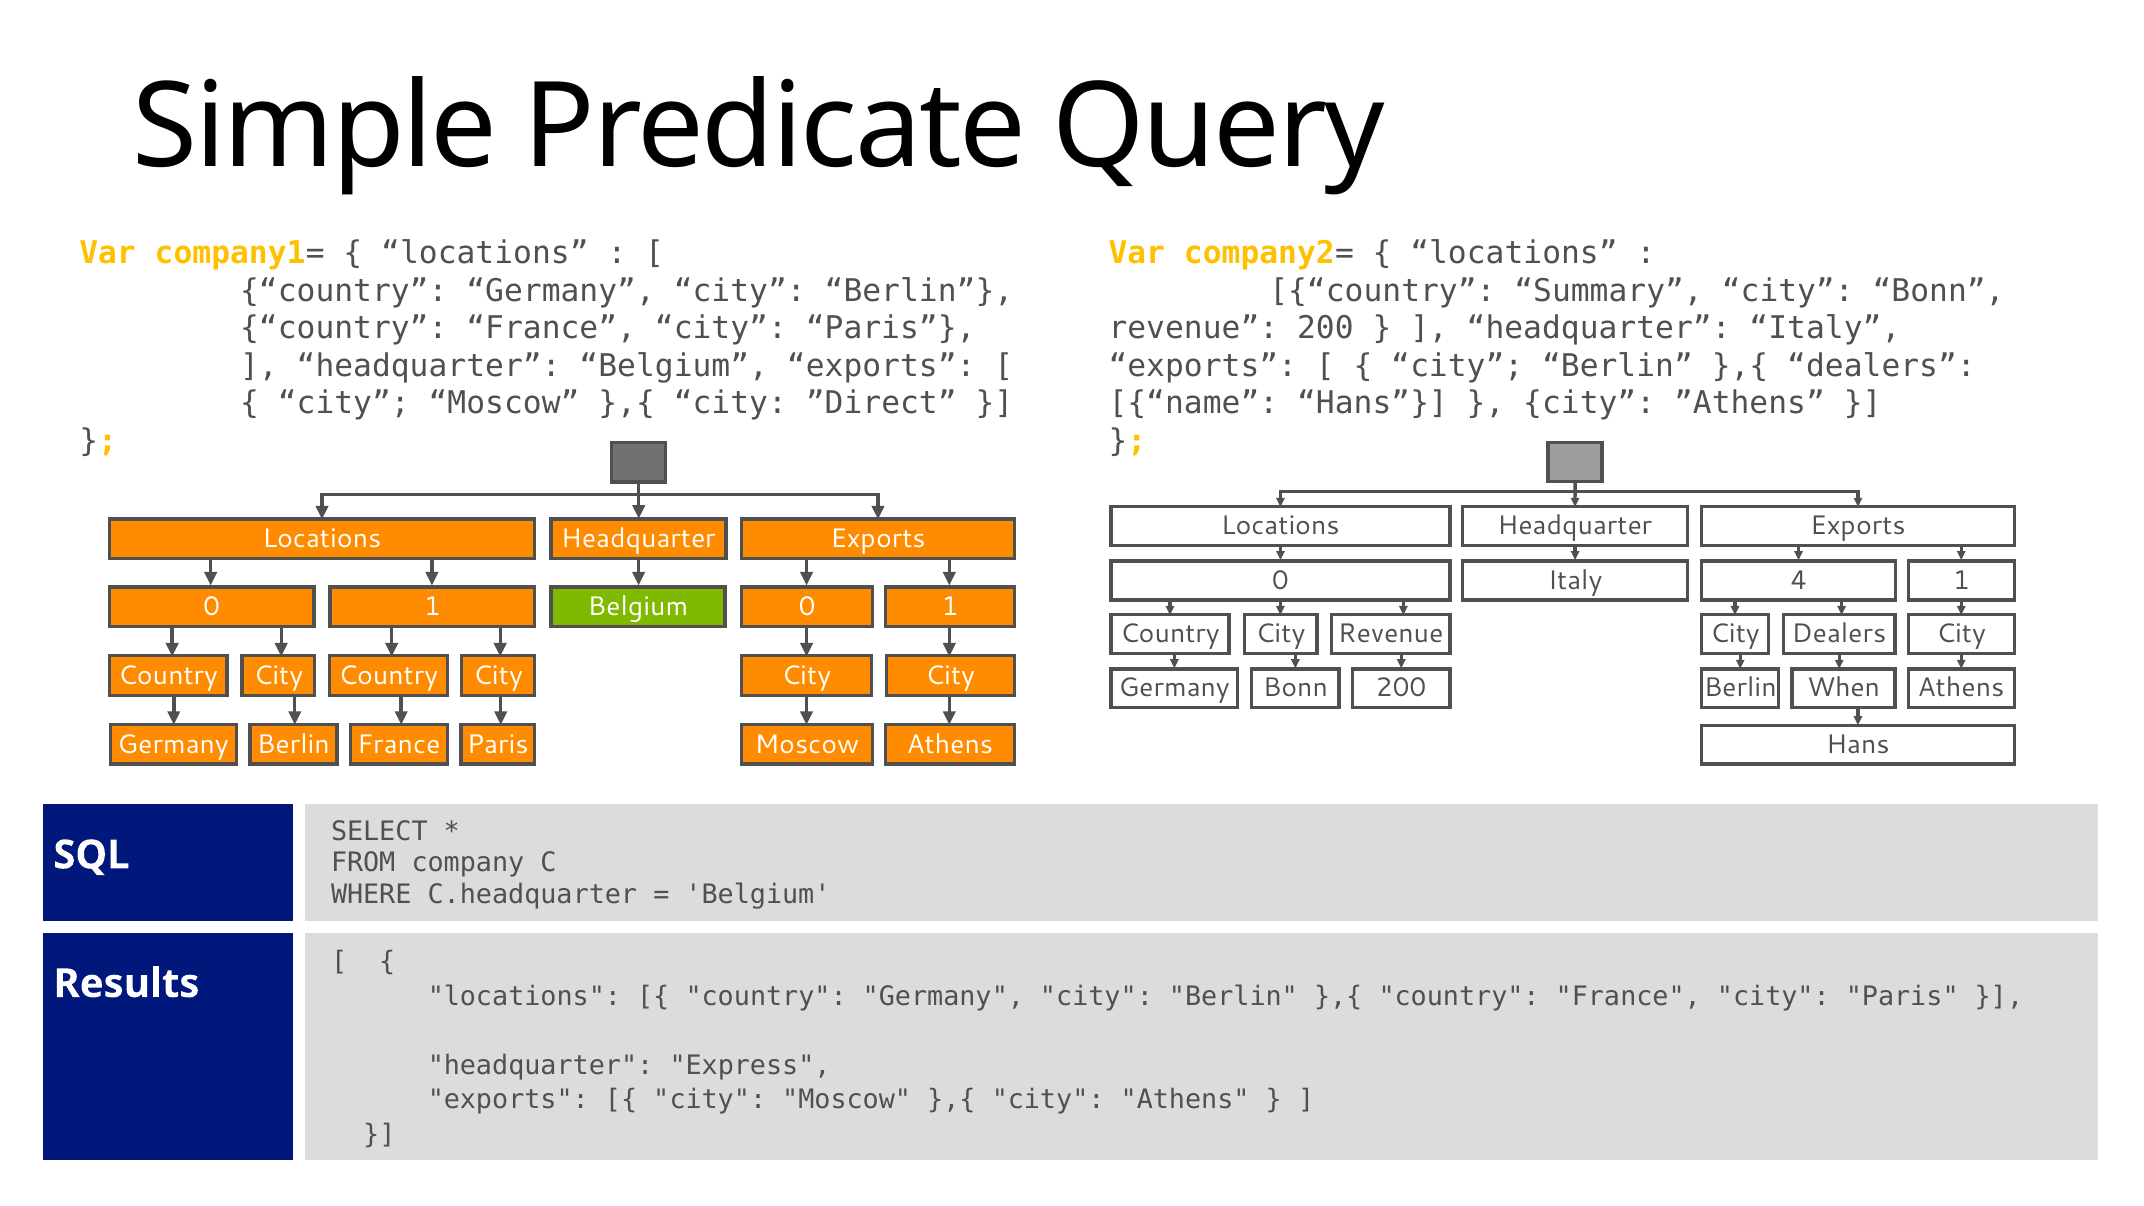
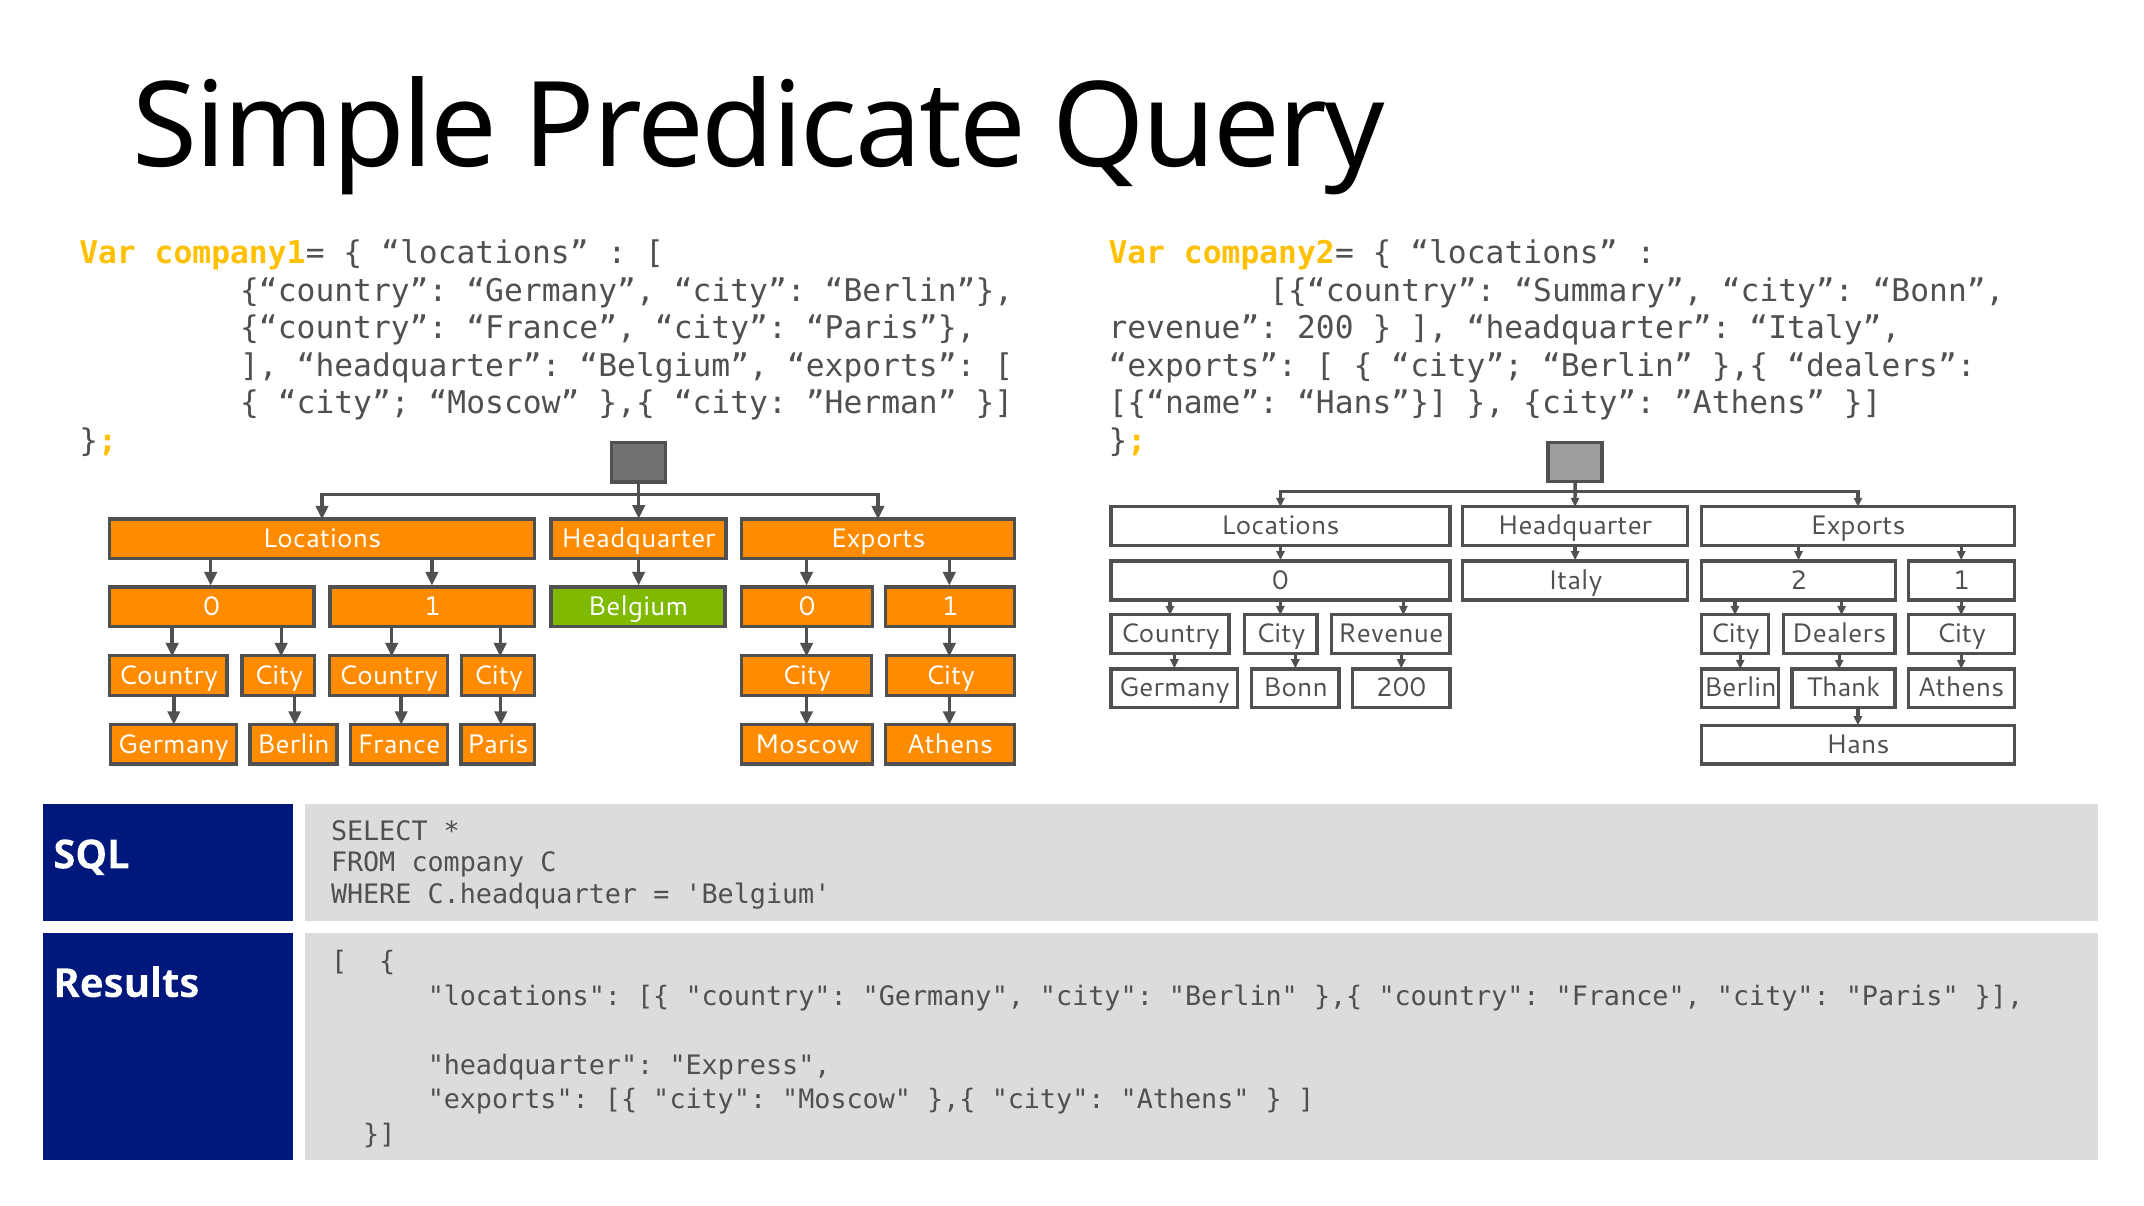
”Direct: ”Direct -> ”Herman
4: 4 -> 2
When: When -> Thank
